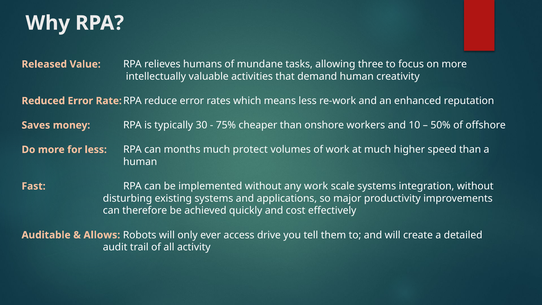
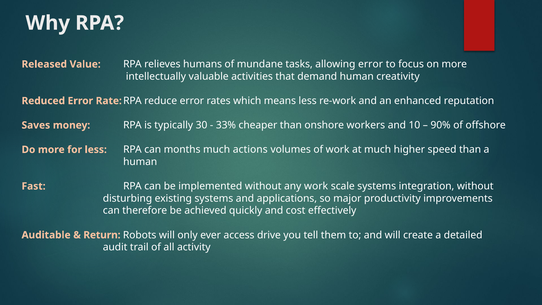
allowing three: three -> error
75%: 75% -> 33%
50%: 50% -> 90%
protect: protect -> actions
Allows: Allows -> Return
